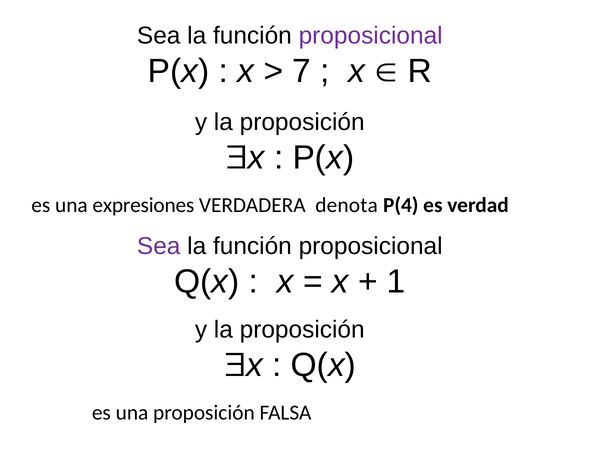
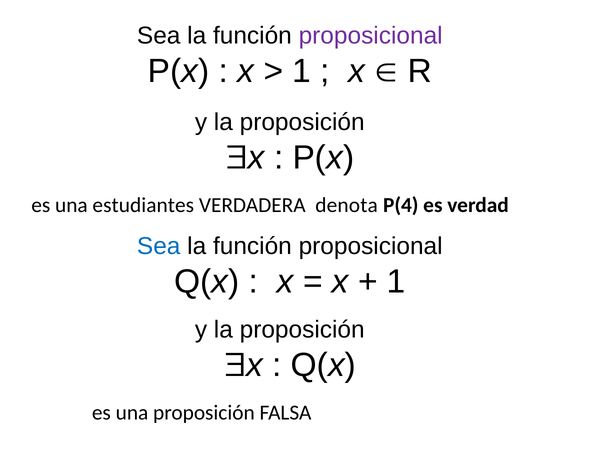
7 at (302, 71): 7 -> 1
expresiones: expresiones -> estudiantes
Sea at (159, 247) colour: purple -> blue
